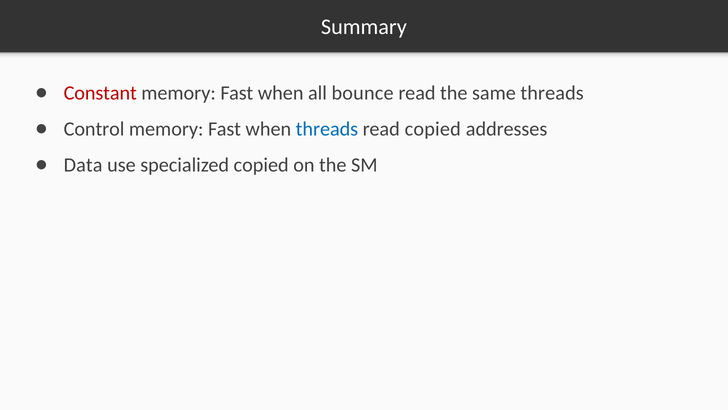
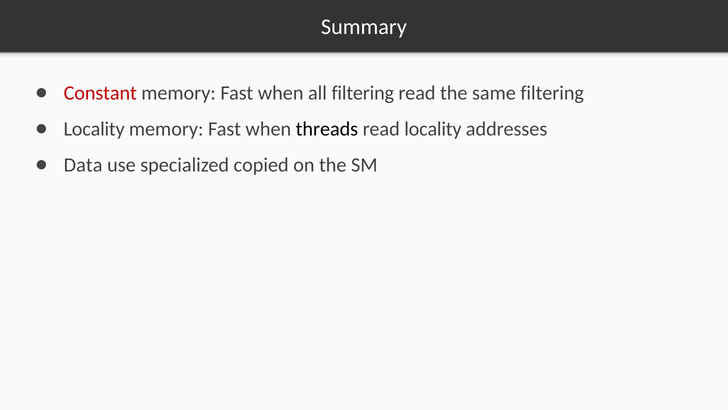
all bounce: bounce -> filtering
same threads: threads -> filtering
Control at (94, 129): Control -> Locality
threads at (327, 129) colour: blue -> black
read copied: copied -> locality
